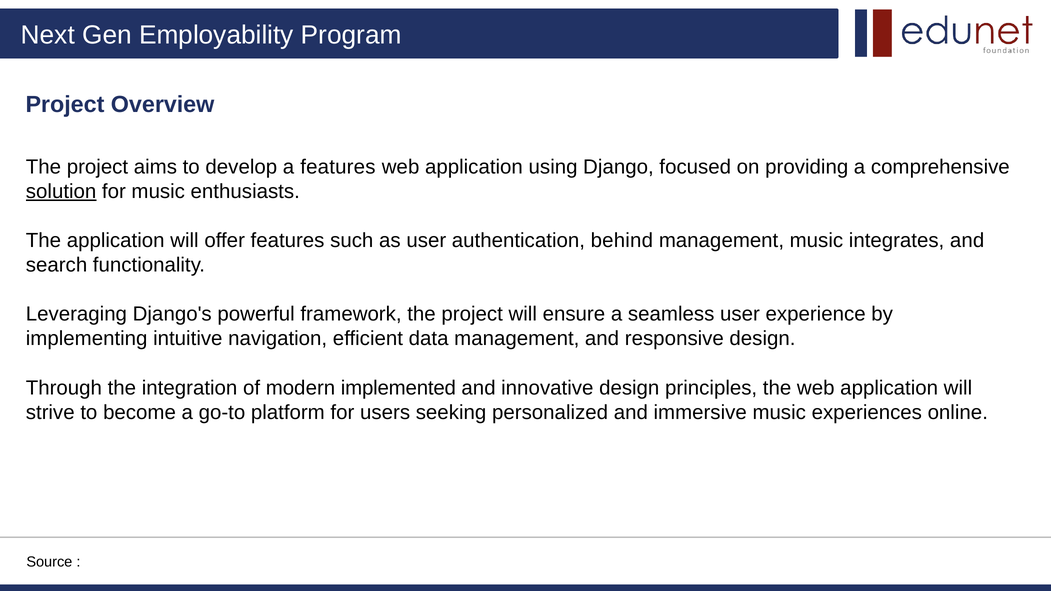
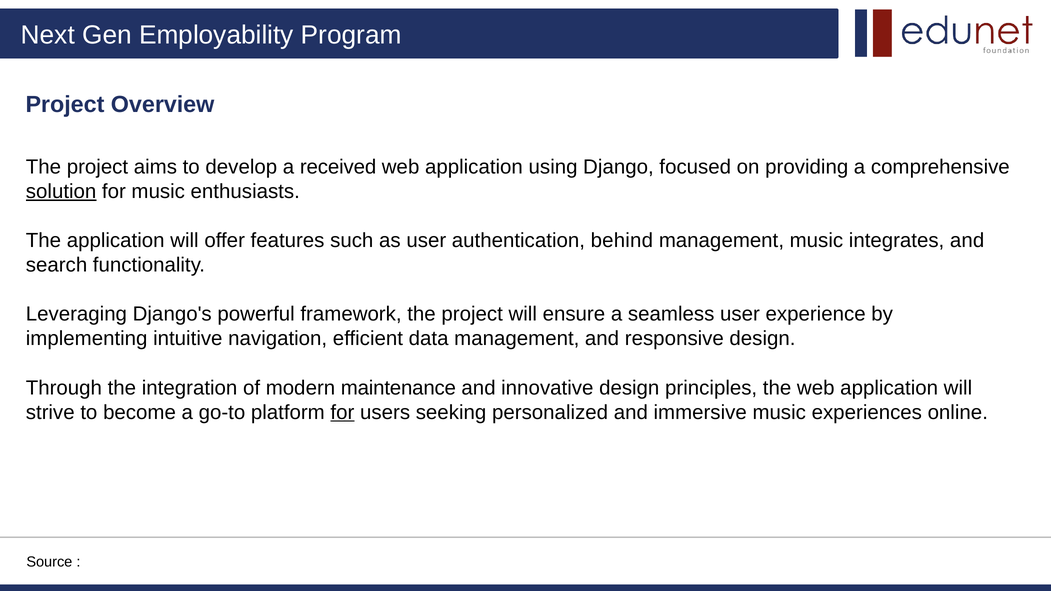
a features: features -> received
implemented: implemented -> maintenance
for at (342, 412) underline: none -> present
